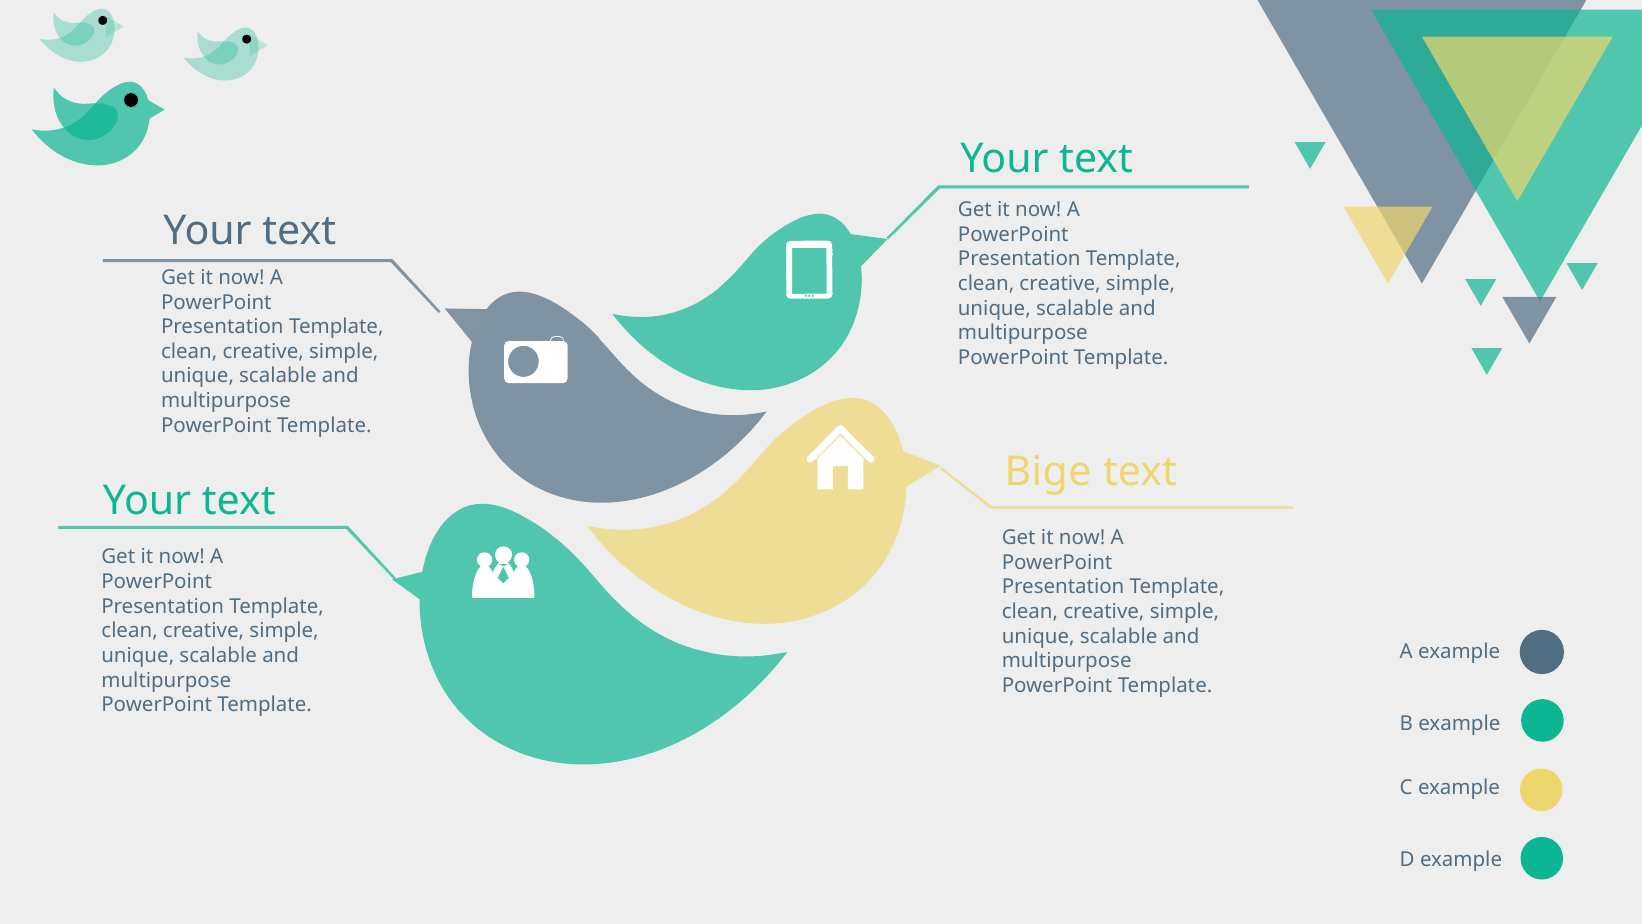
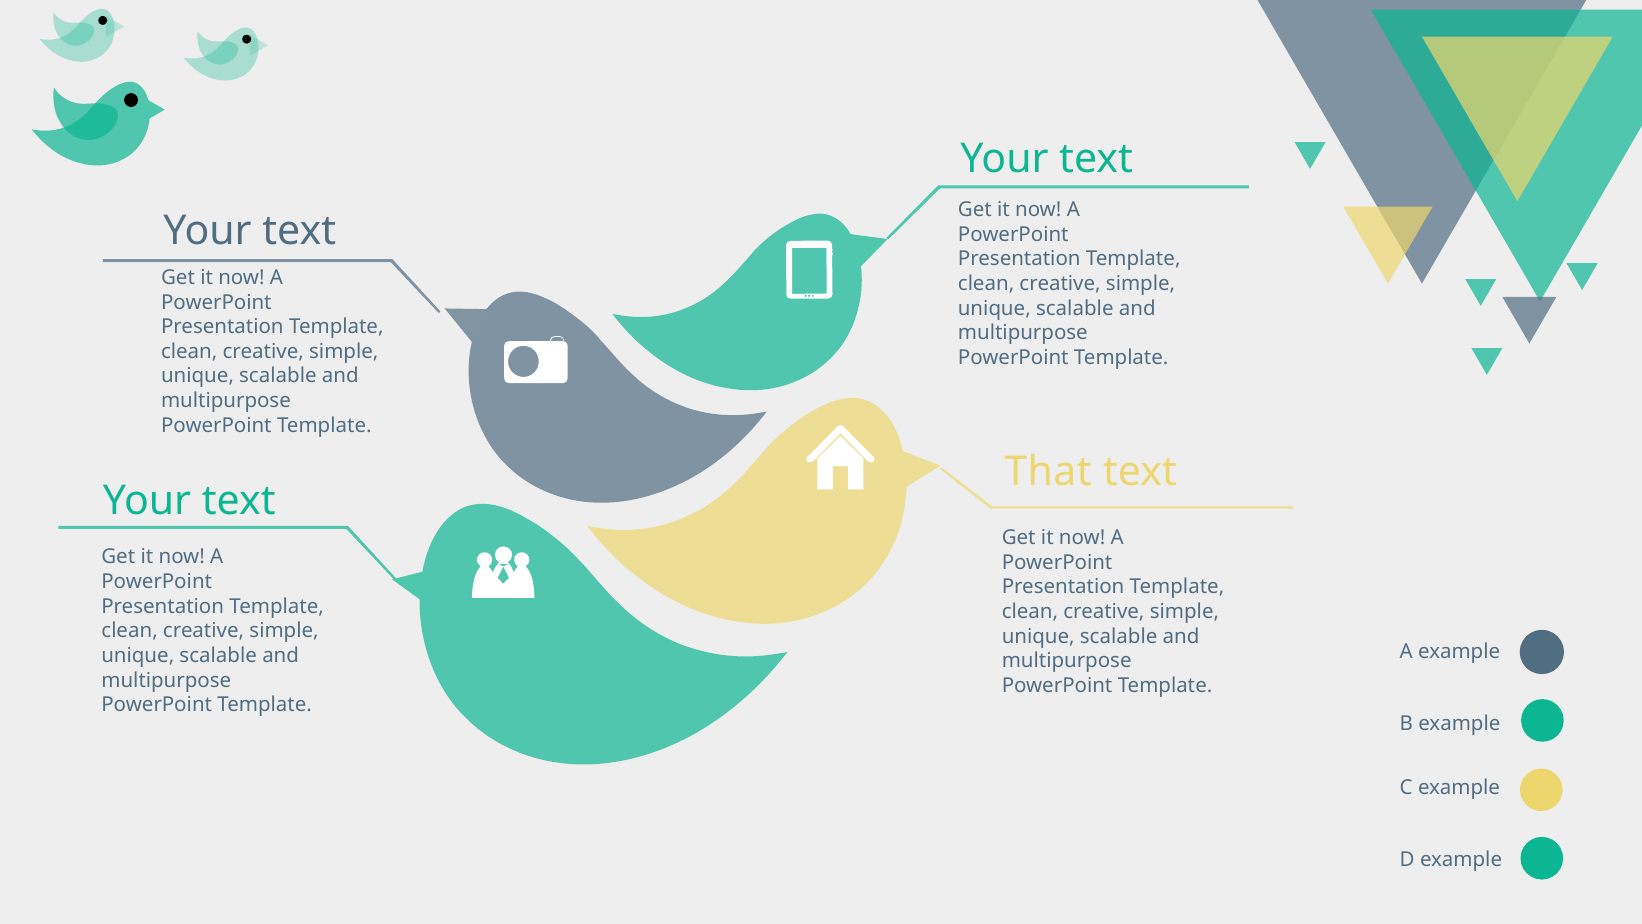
Bige: Bige -> That
